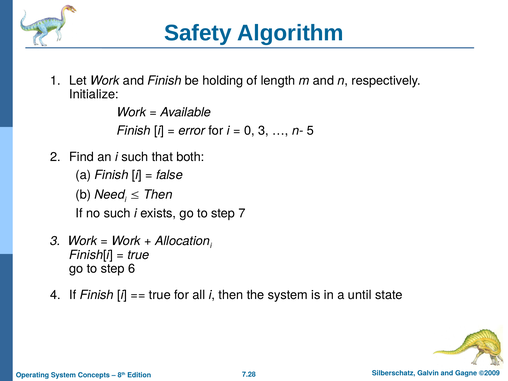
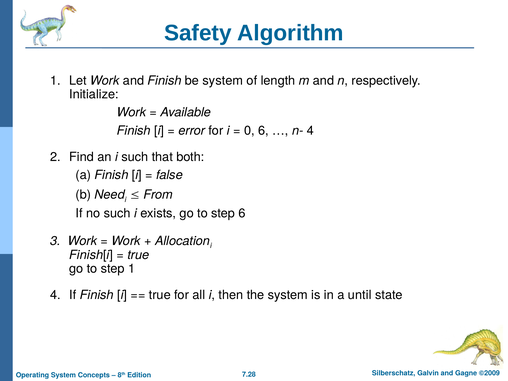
be holding: holding -> system
0 3: 3 -> 6
n- 5: 5 -> 4
Then at (158, 195): Then -> From
step 7: 7 -> 6
step 6: 6 -> 1
